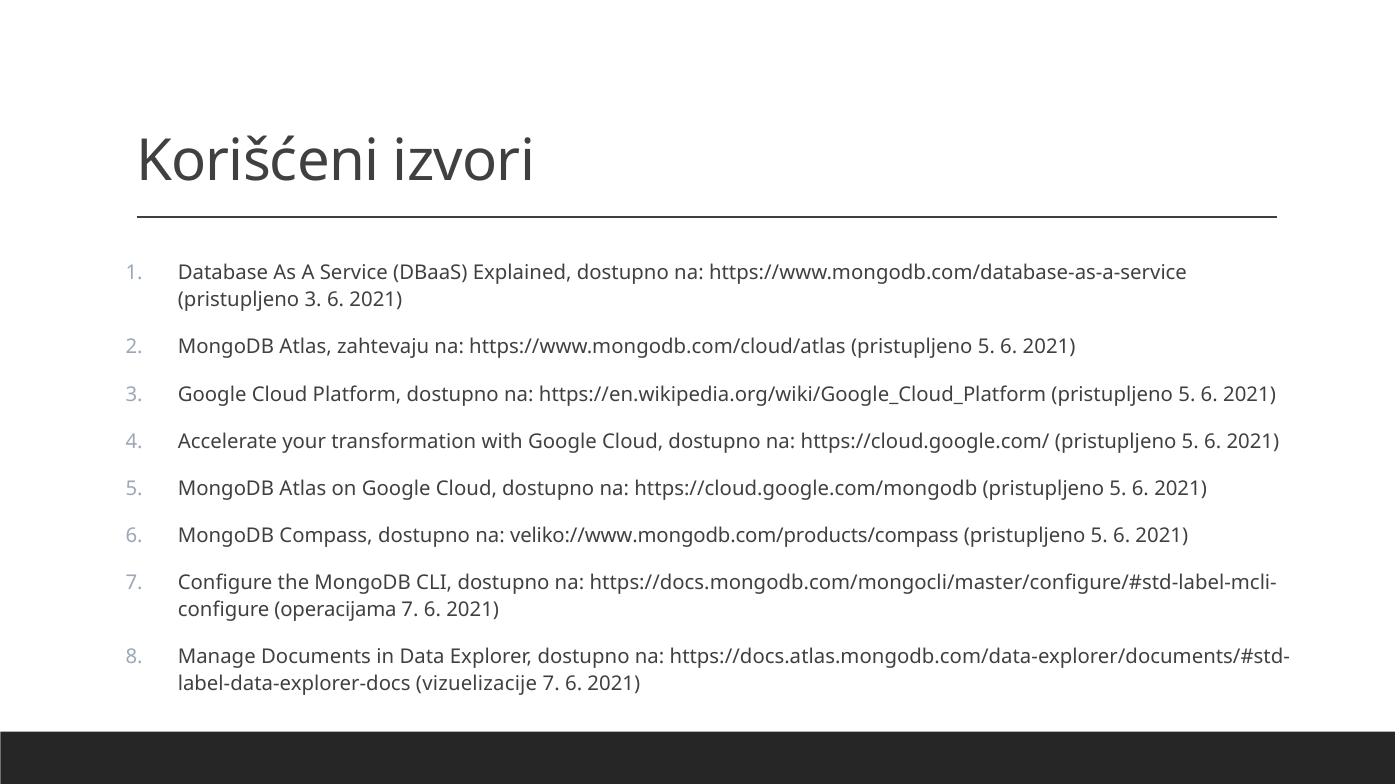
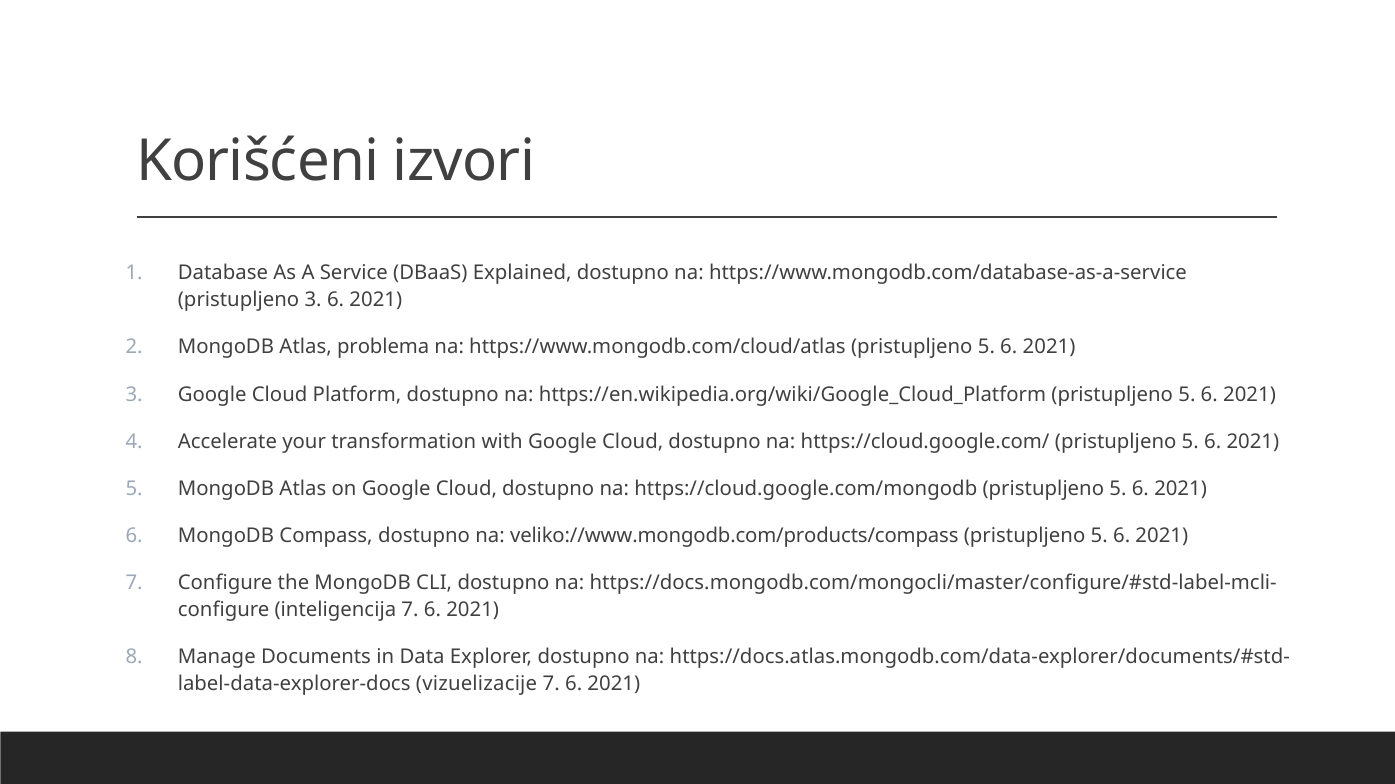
zahtevaju: zahtevaju -> problema
operacijama: operacijama -> inteligencija
